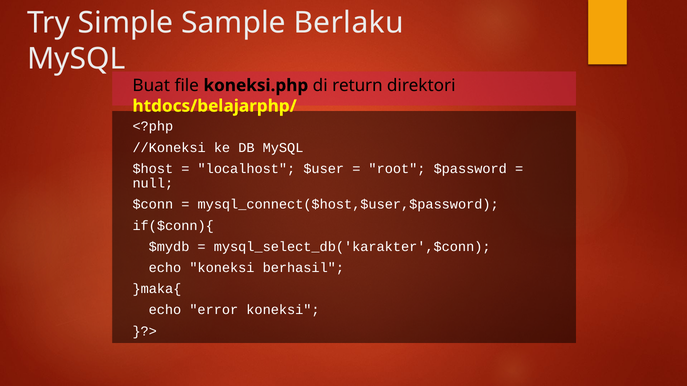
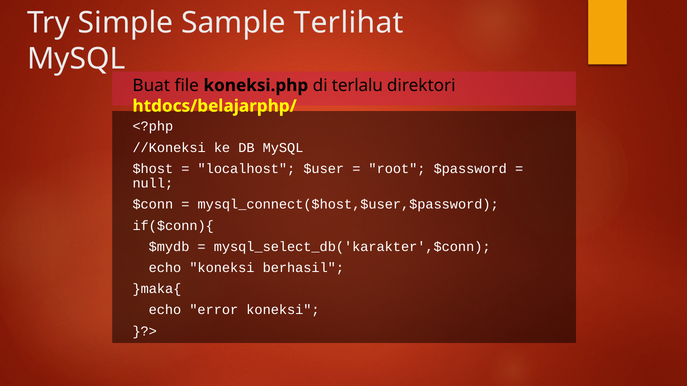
Berlaku: Berlaku -> Terlihat
return: return -> terlalu
